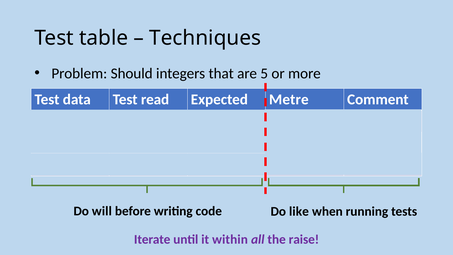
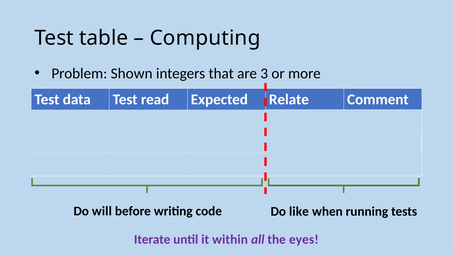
Techniques: Techniques -> Computing
Should: Should -> Shown
are 5: 5 -> 3
Metre: Metre -> Relate
raise: raise -> eyes
